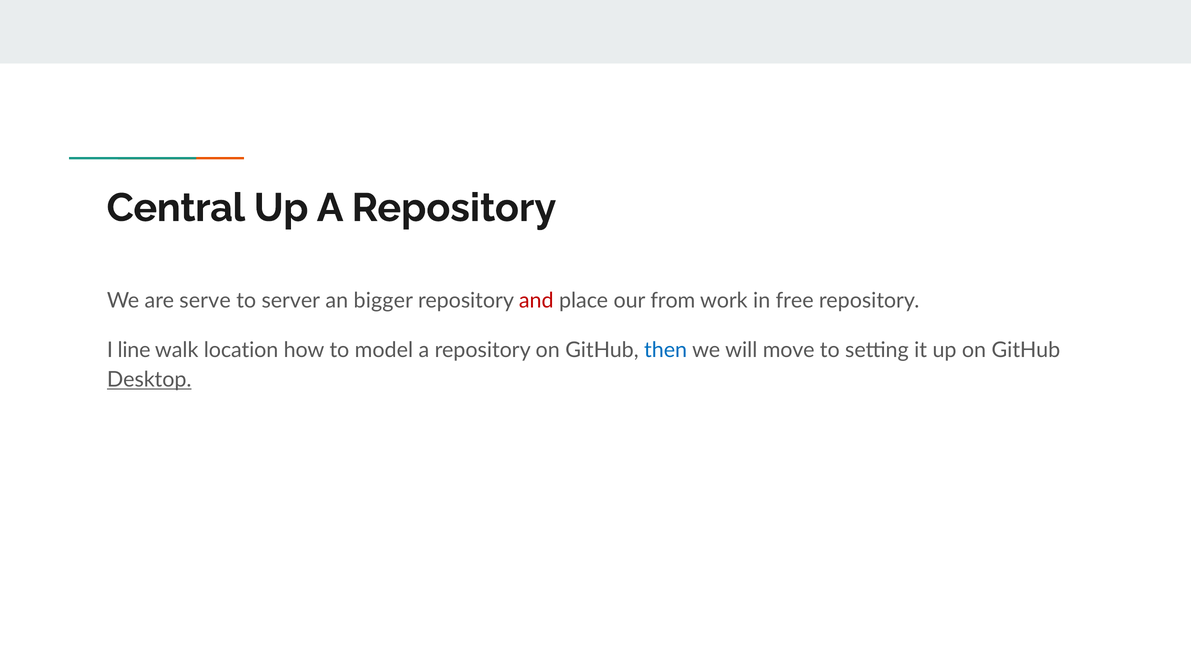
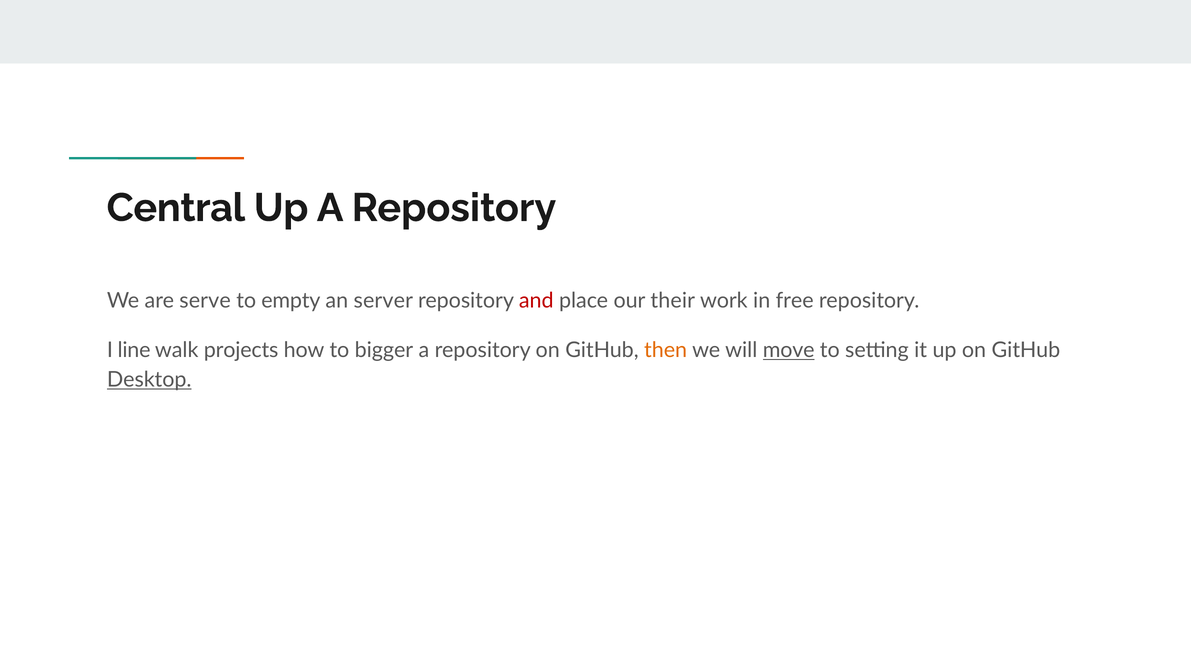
server: server -> empty
bigger: bigger -> server
from: from -> their
location: location -> projects
model: model -> bigger
then colour: blue -> orange
move underline: none -> present
